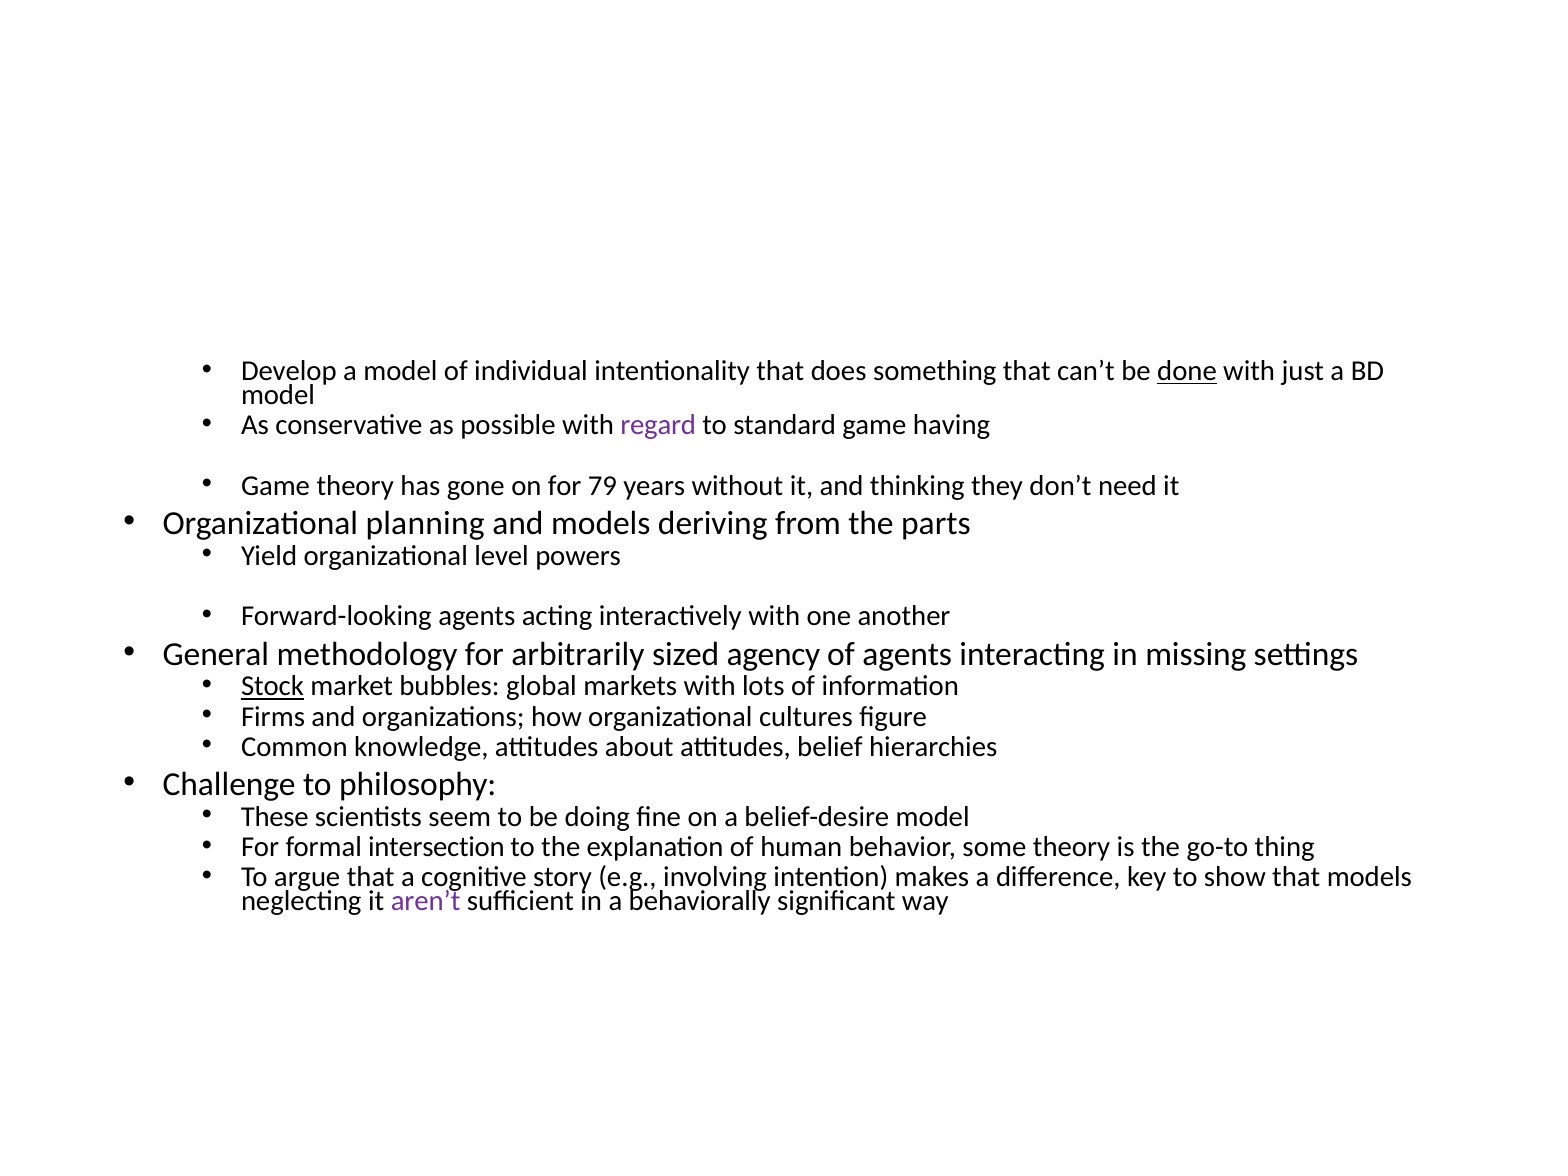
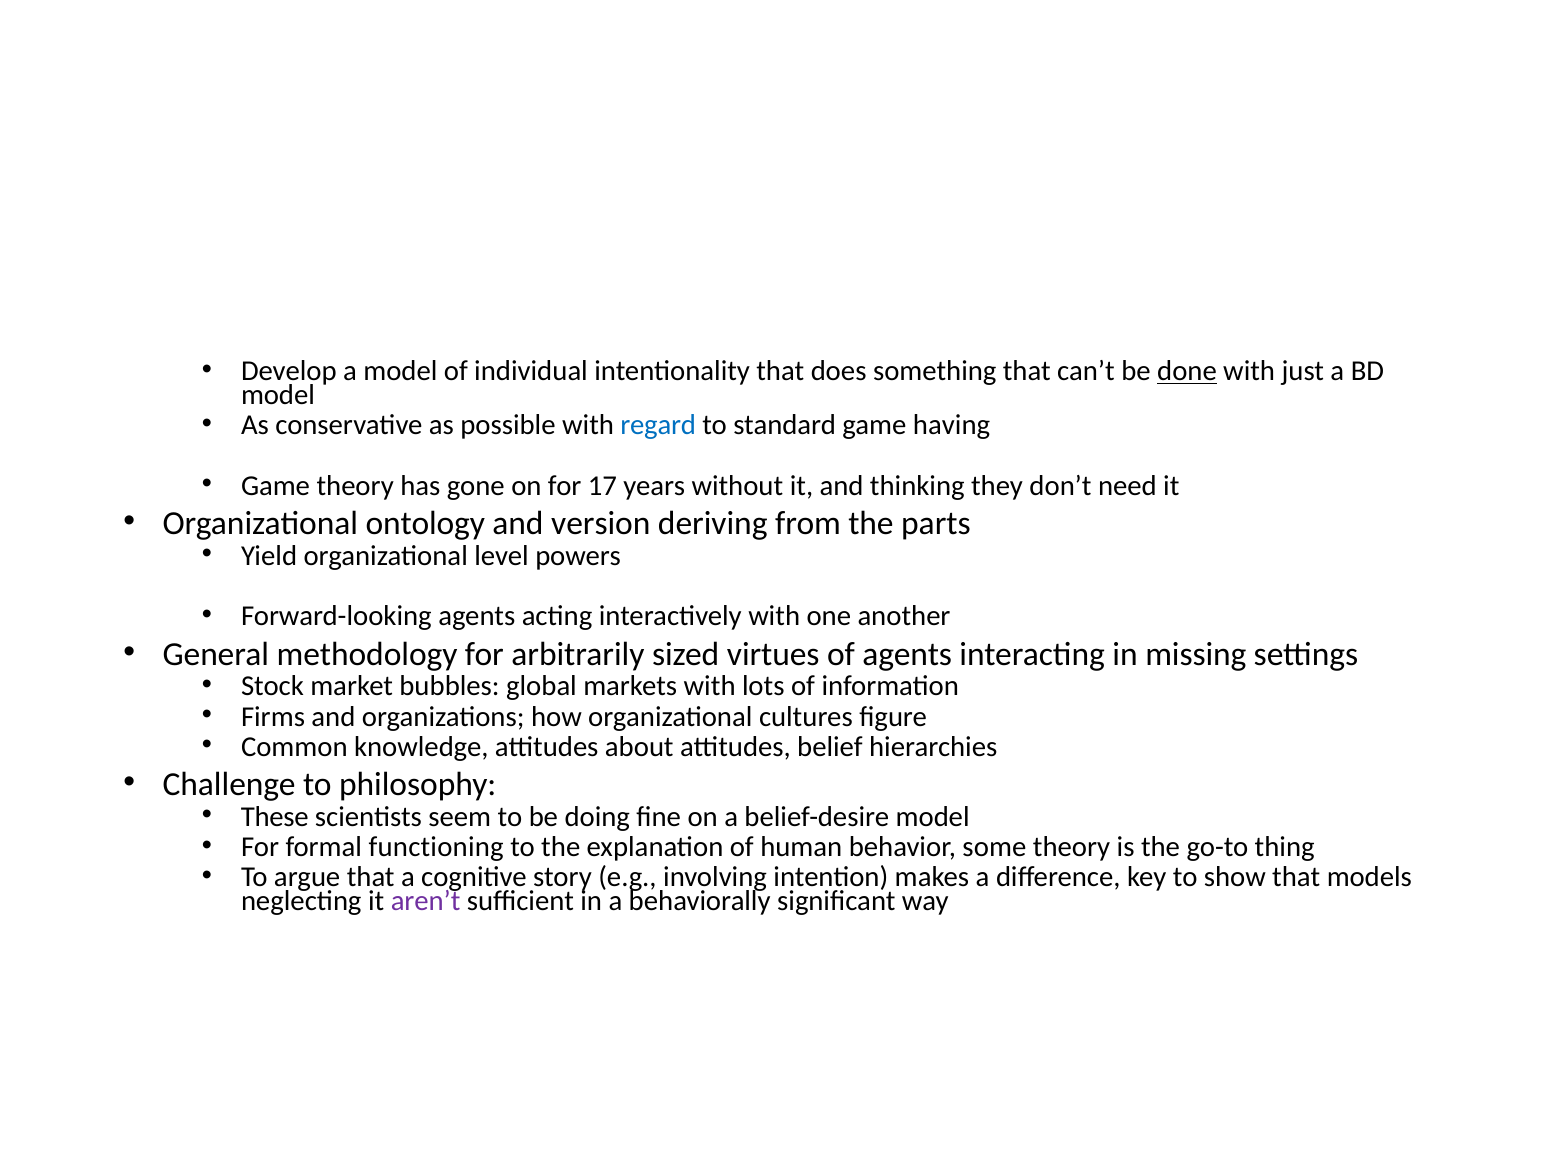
regard colour: purple -> blue
79: 79 -> 17
planning: planning -> ontology
and models: models -> version
agency: agency -> virtues
Stock underline: present -> none
intersection: intersection -> functioning
